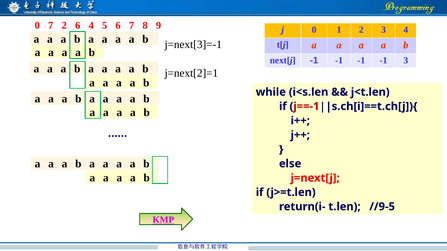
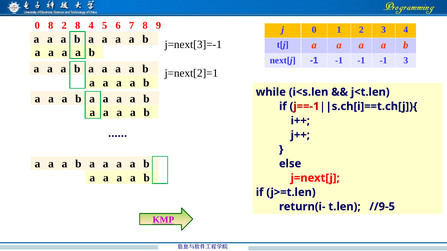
0 7: 7 -> 8
2 6: 6 -> 8
